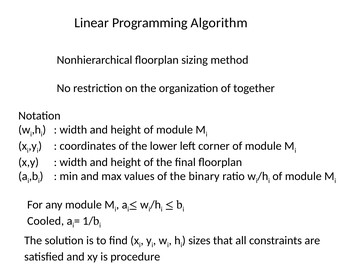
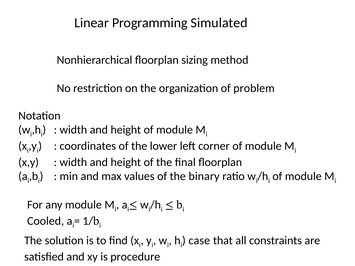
Algorithm: Algorithm -> Simulated
together: together -> problem
sizes: sizes -> case
